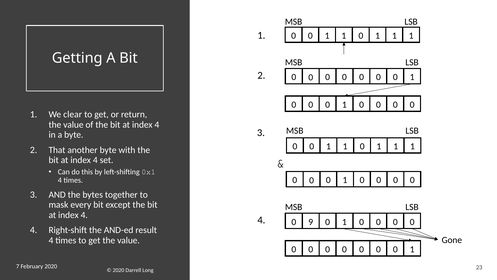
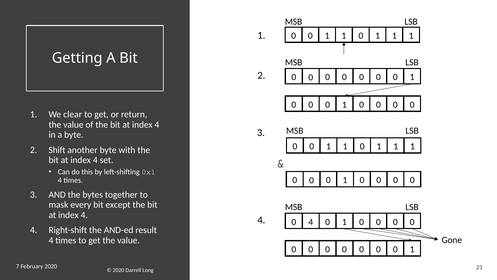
That: That -> Shift
0 9: 9 -> 4
